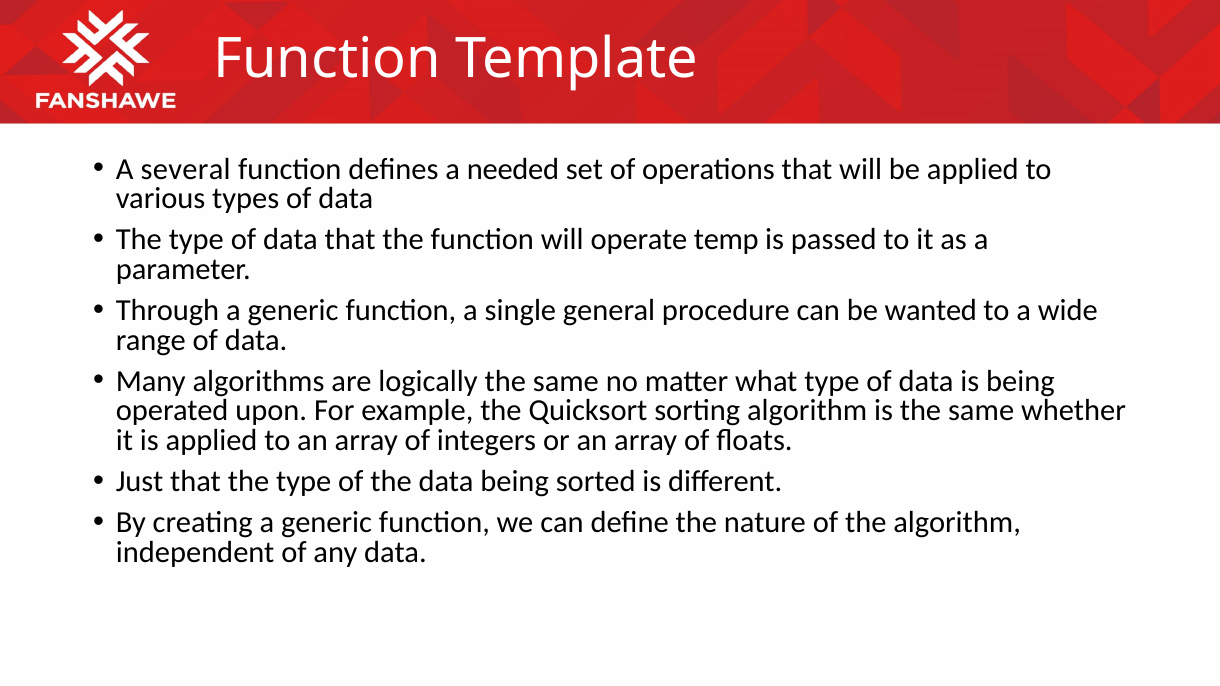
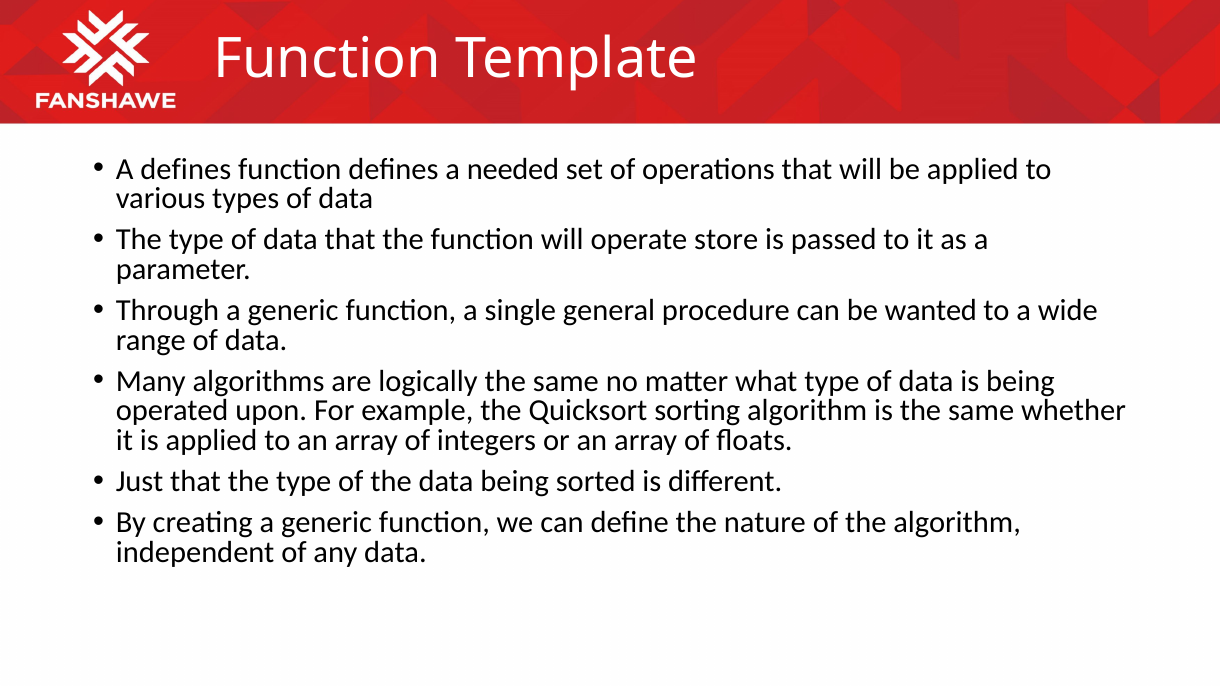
A several: several -> defines
temp: temp -> store
